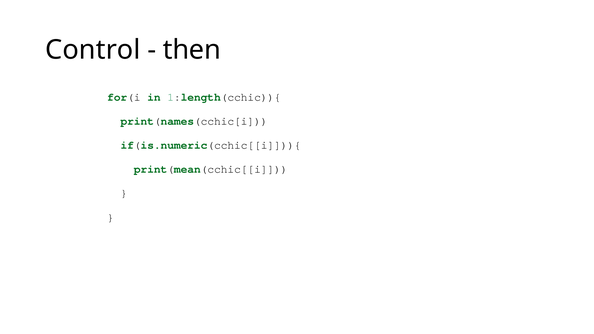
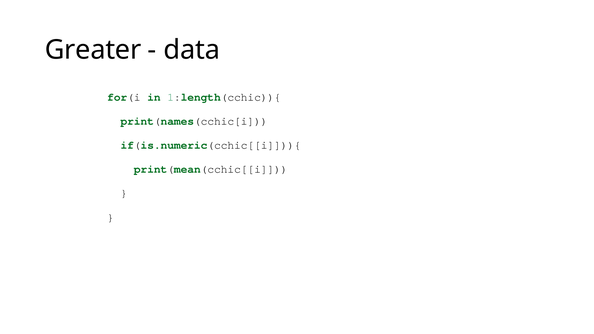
Control: Control -> Greater
then: then -> data
